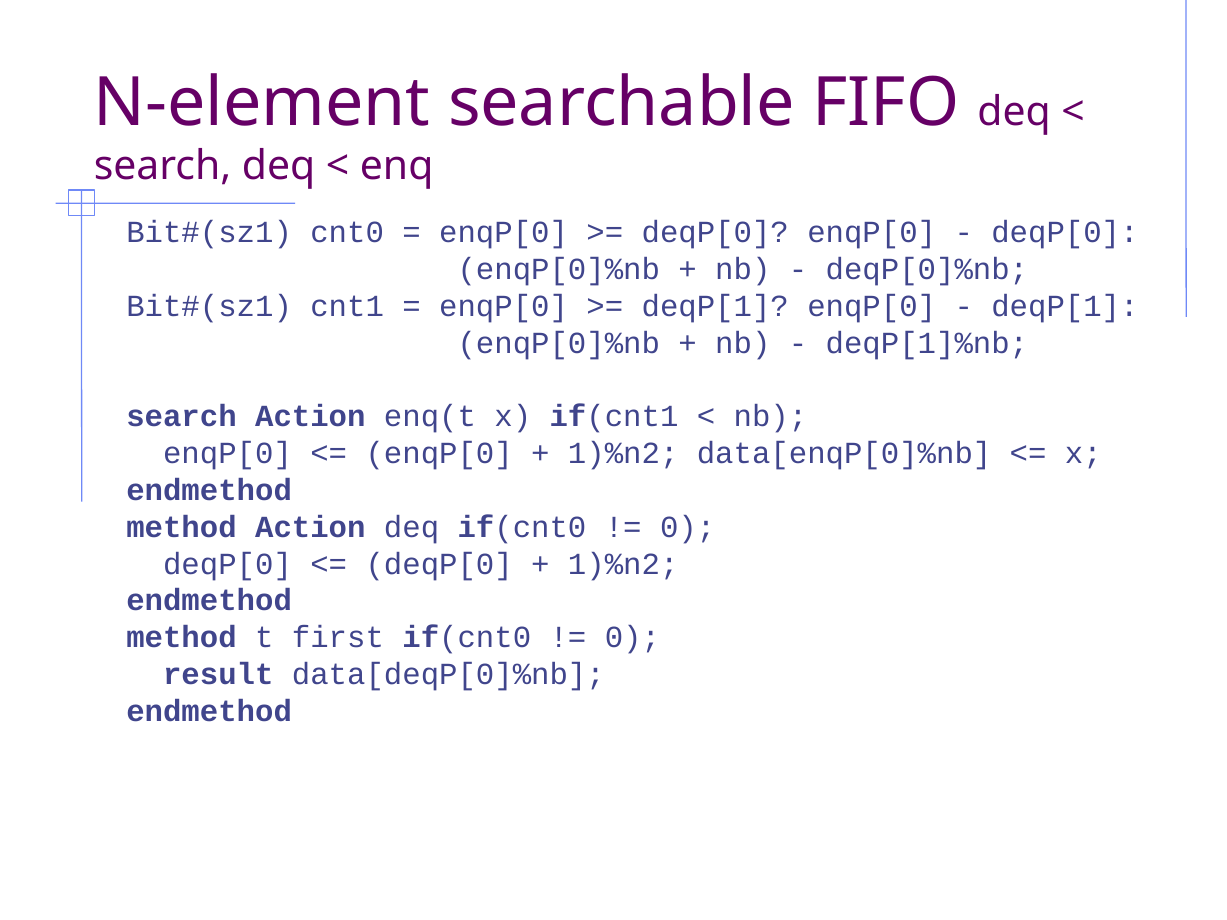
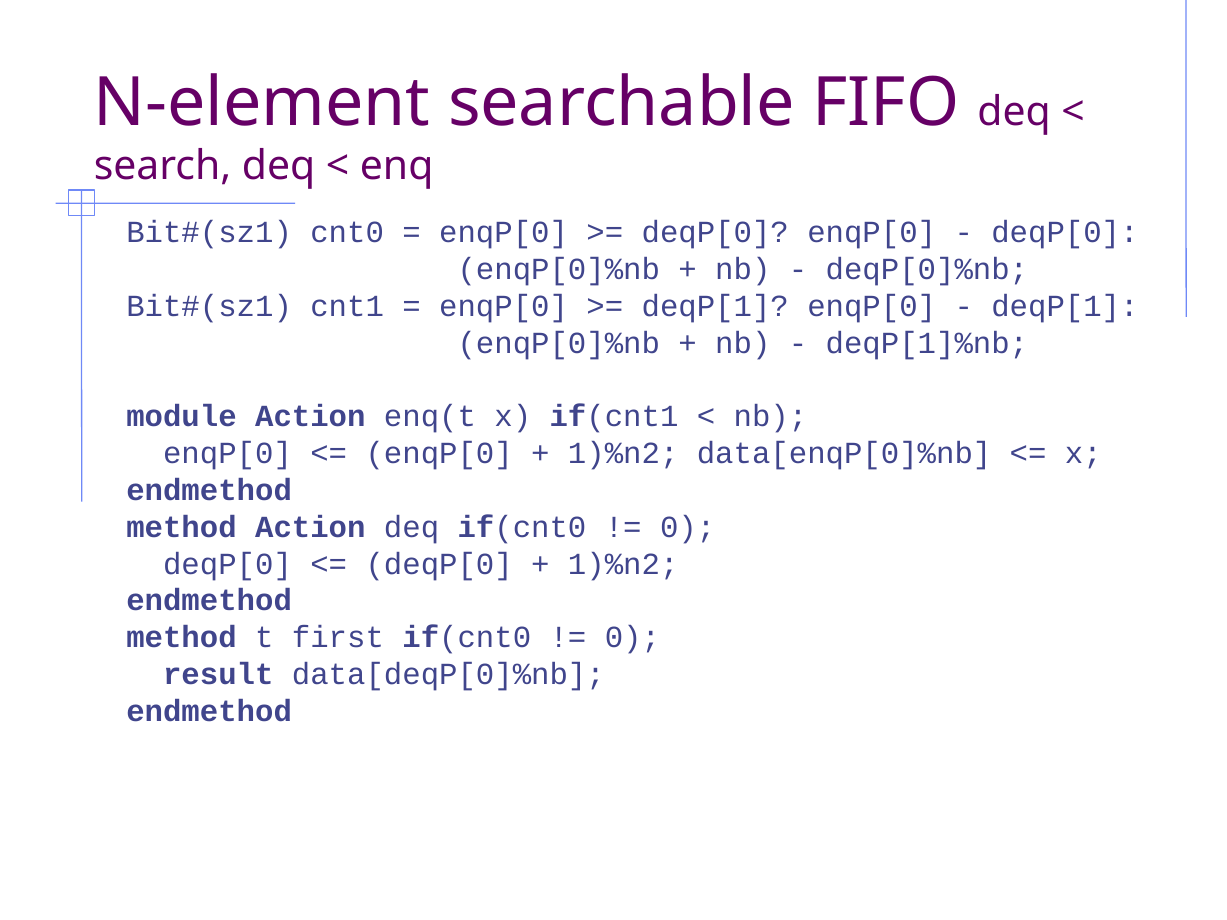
search at (181, 417): search -> module
